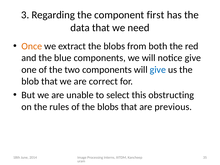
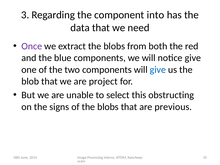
first: first -> into
Once colour: orange -> purple
correct: correct -> project
rules: rules -> signs
